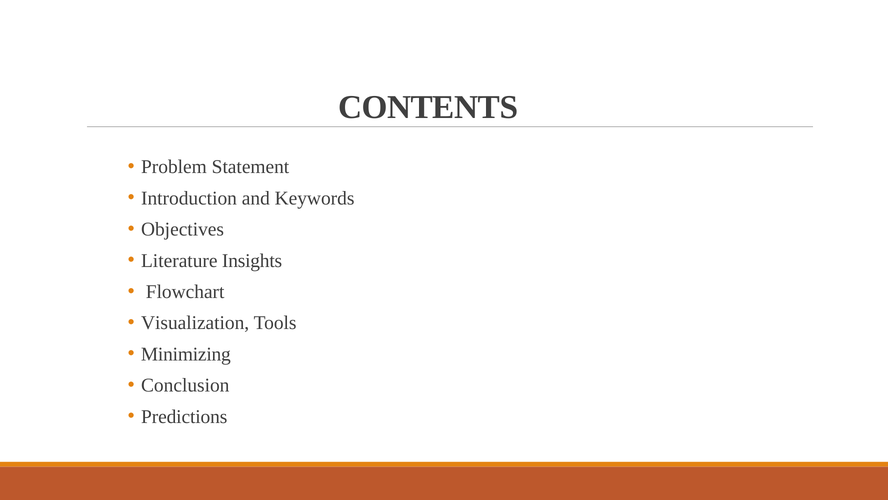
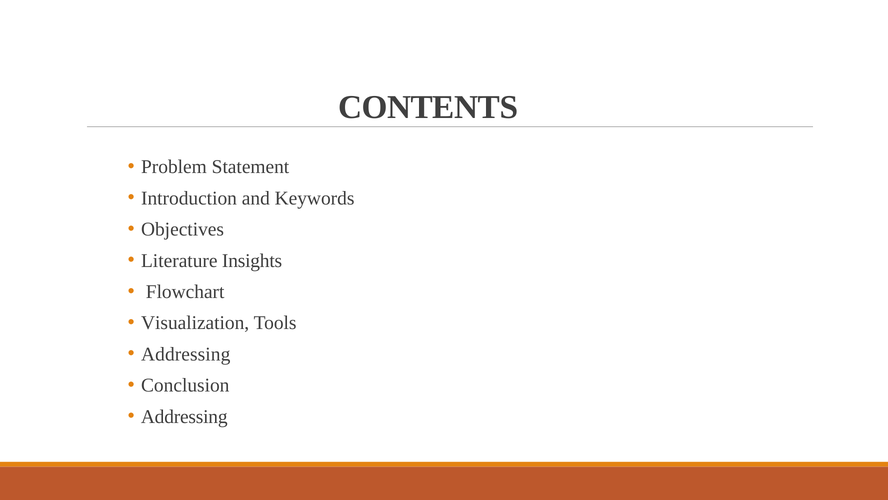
Minimizing at (186, 354): Minimizing -> Addressing
Predictions at (184, 416): Predictions -> Addressing
